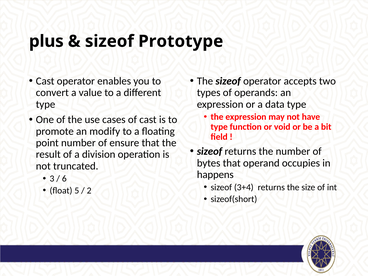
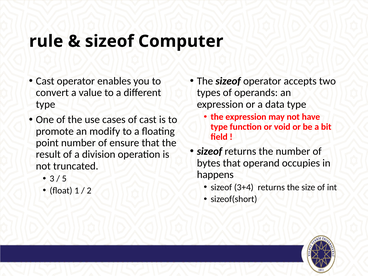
plus: plus -> rule
Prototype: Prototype -> Computer
6: 6 -> 5
5: 5 -> 1
